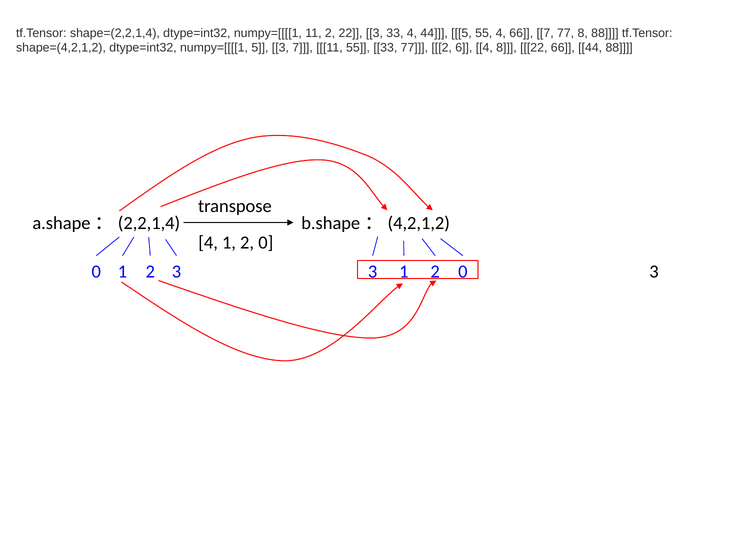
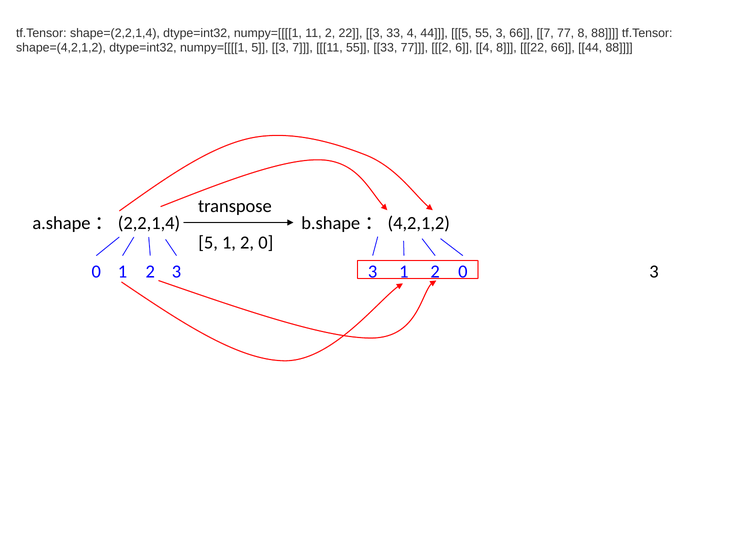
55 4: 4 -> 3
4 at (208, 243): 4 -> 5
